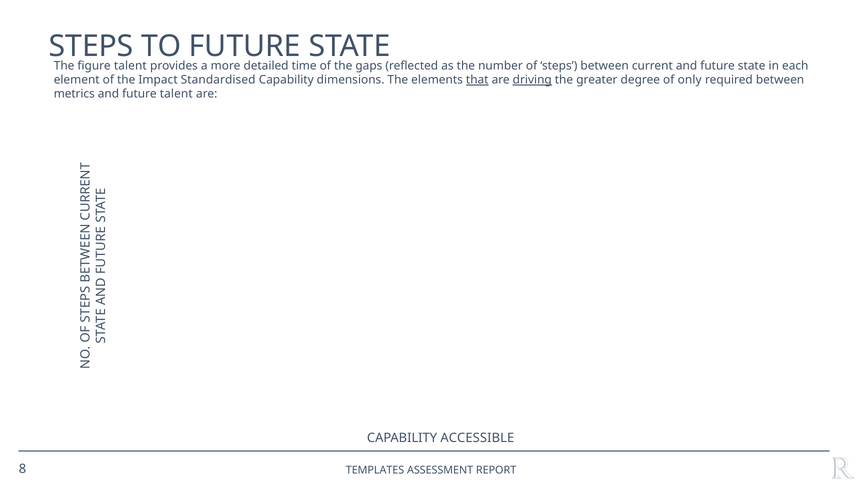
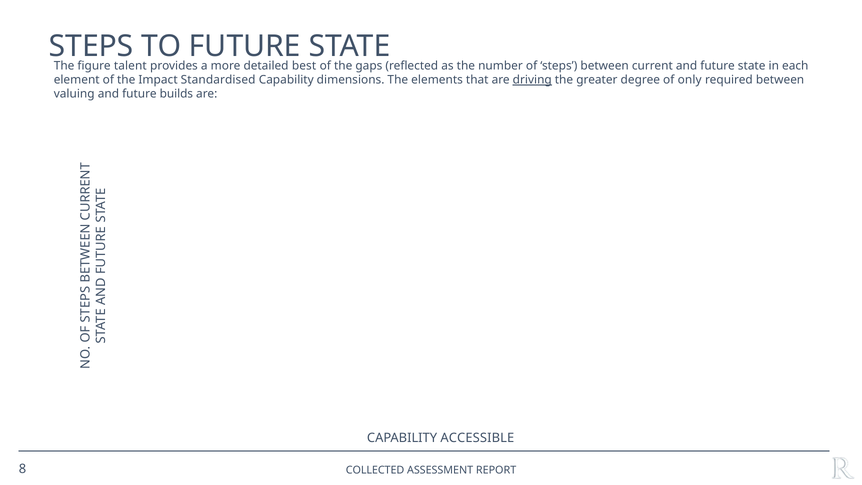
time: time -> best
that underline: present -> none
metrics: metrics -> valuing
future talent: talent -> builds
TEMPLATES: TEMPLATES -> COLLECTED
